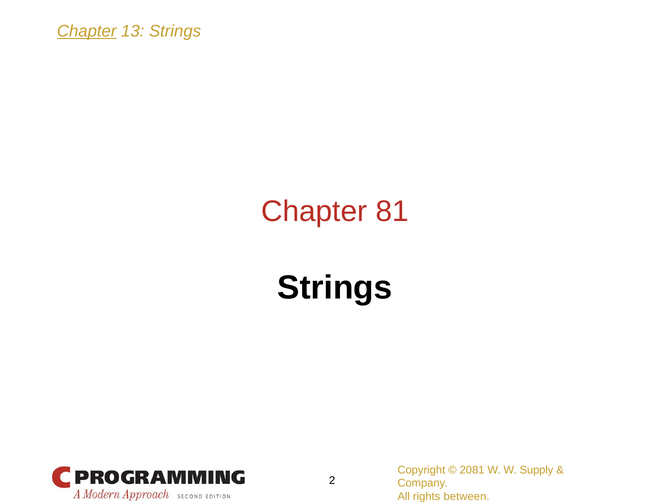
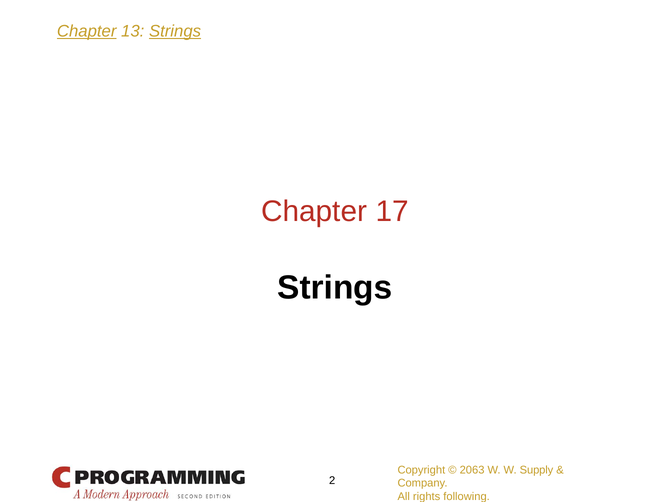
Strings at (175, 31) underline: none -> present
81: 81 -> 17
2081: 2081 -> 2063
between: between -> following
